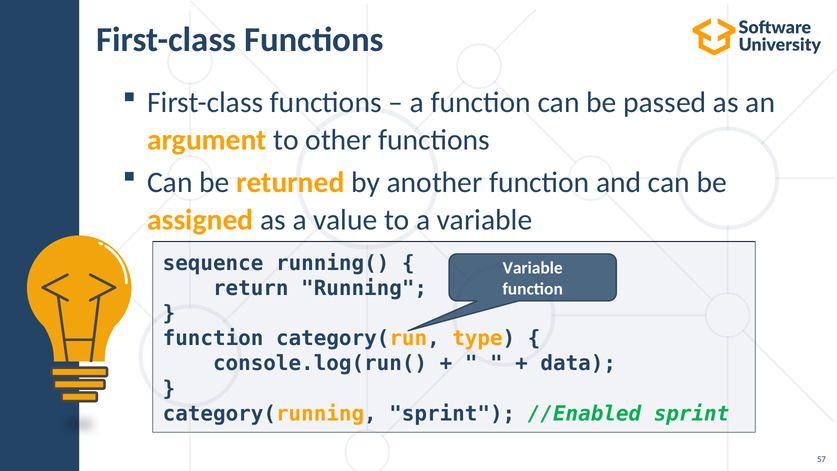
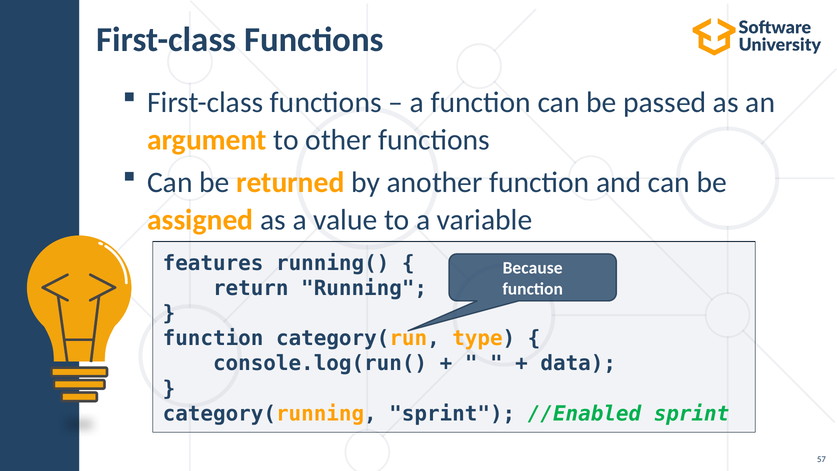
sequence: sequence -> features
Variable at (533, 268): Variable -> Because
